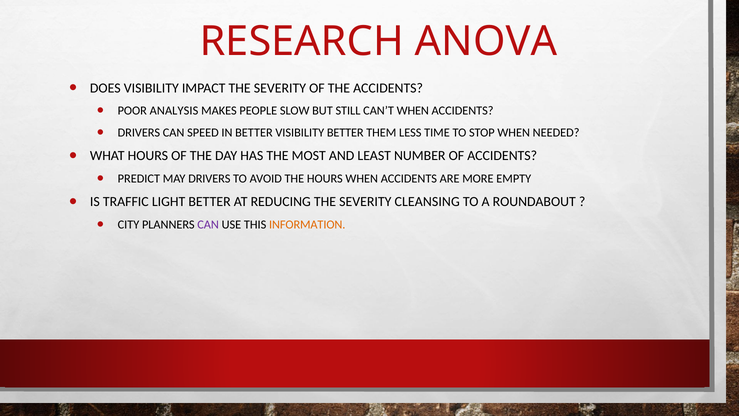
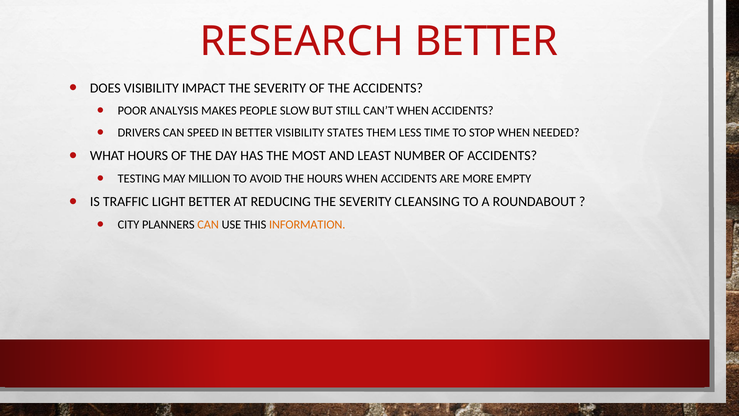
RESEARCH ANOVA: ANOVA -> BETTER
VISIBILITY BETTER: BETTER -> STATES
PREDICT: PREDICT -> TESTING
MAY DRIVERS: DRIVERS -> MILLION
CAN at (208, 224) colour: purple -> orange
